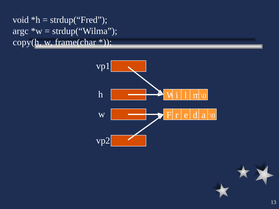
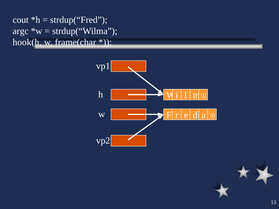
void: void -> cout
copy(h: copy(h -> hook(h
